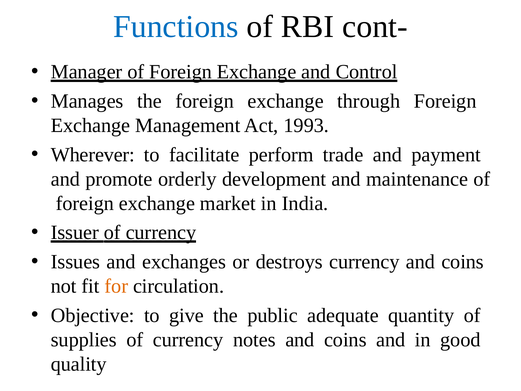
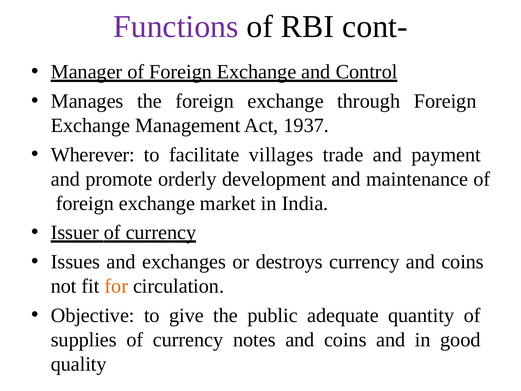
Functions colour: blue -> purple
1993: 1993 -> 1937
perform: perform -> villages
